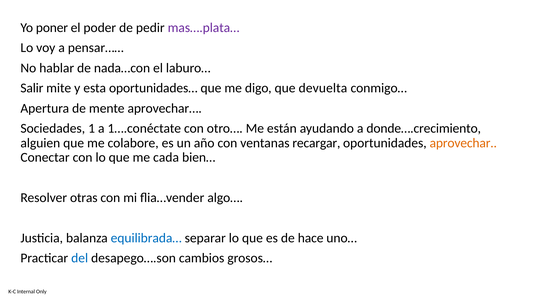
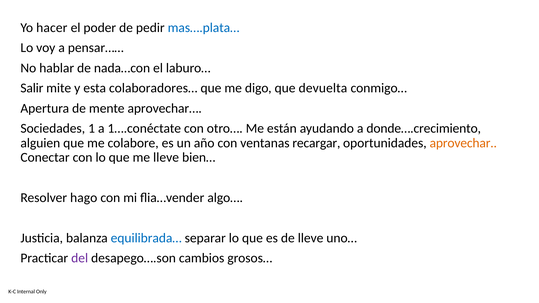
poner: poner -> hacer
mas….plata… colour: purple -> blue
oportunidades…: oportunidades… -> colaboradores…
me cada: cada -> lleve
otras: otras -> hago
de hace: hace -> lleve
del colour: blue -> purple
